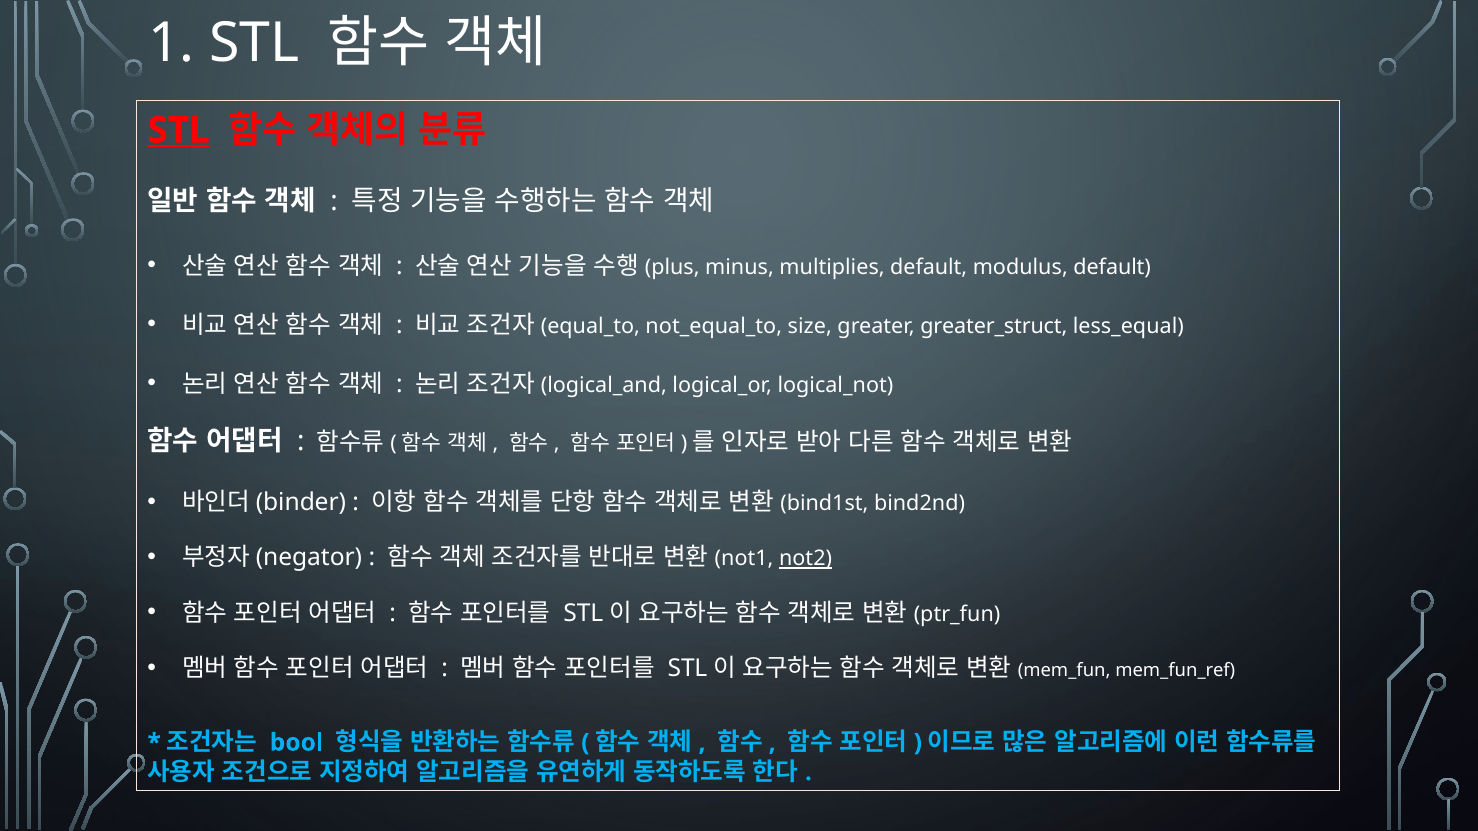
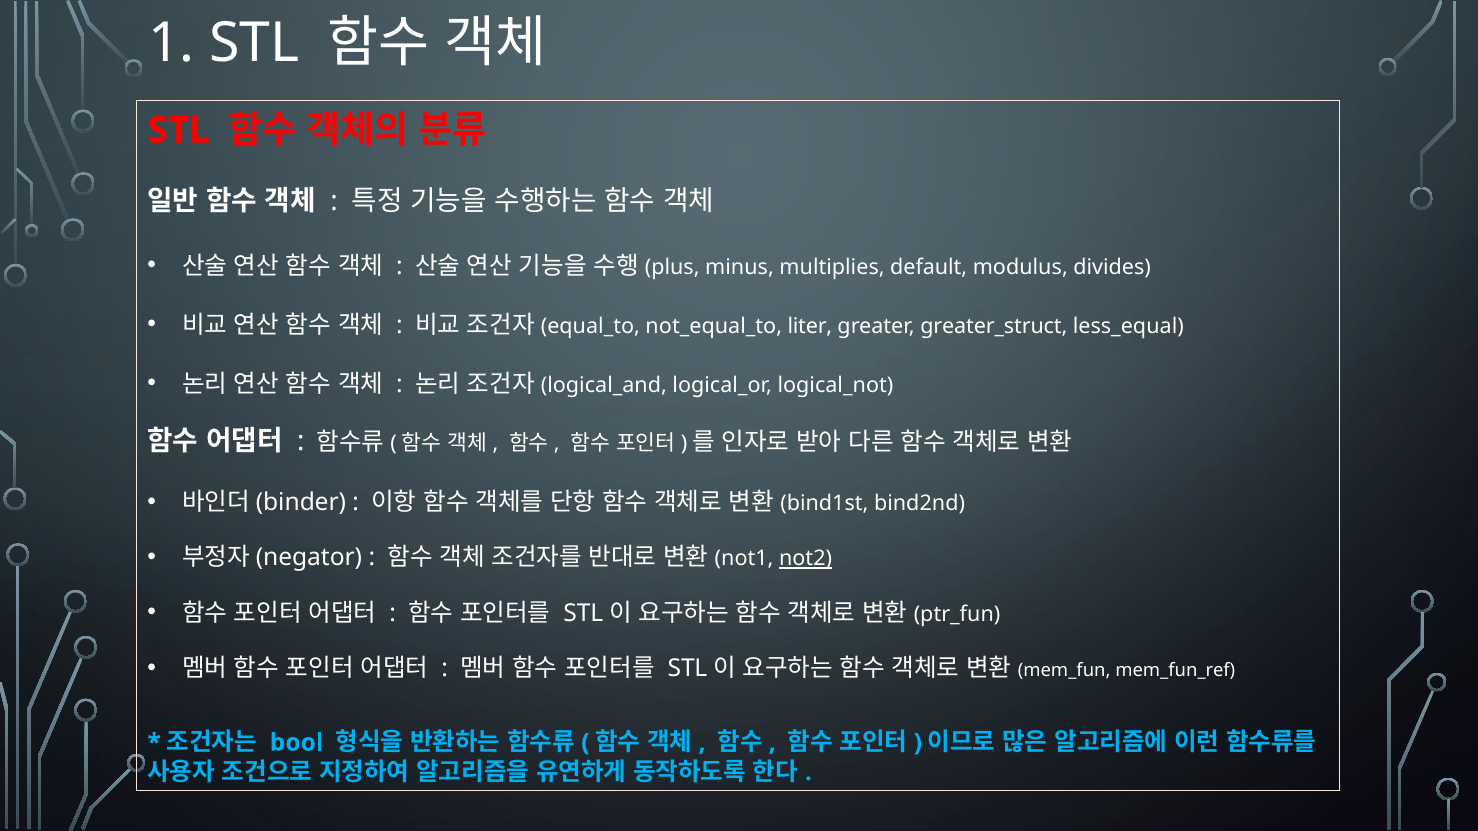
STL at (179, 130) underline: present -> none
modulus default: default -> divides
size: size -> liter
